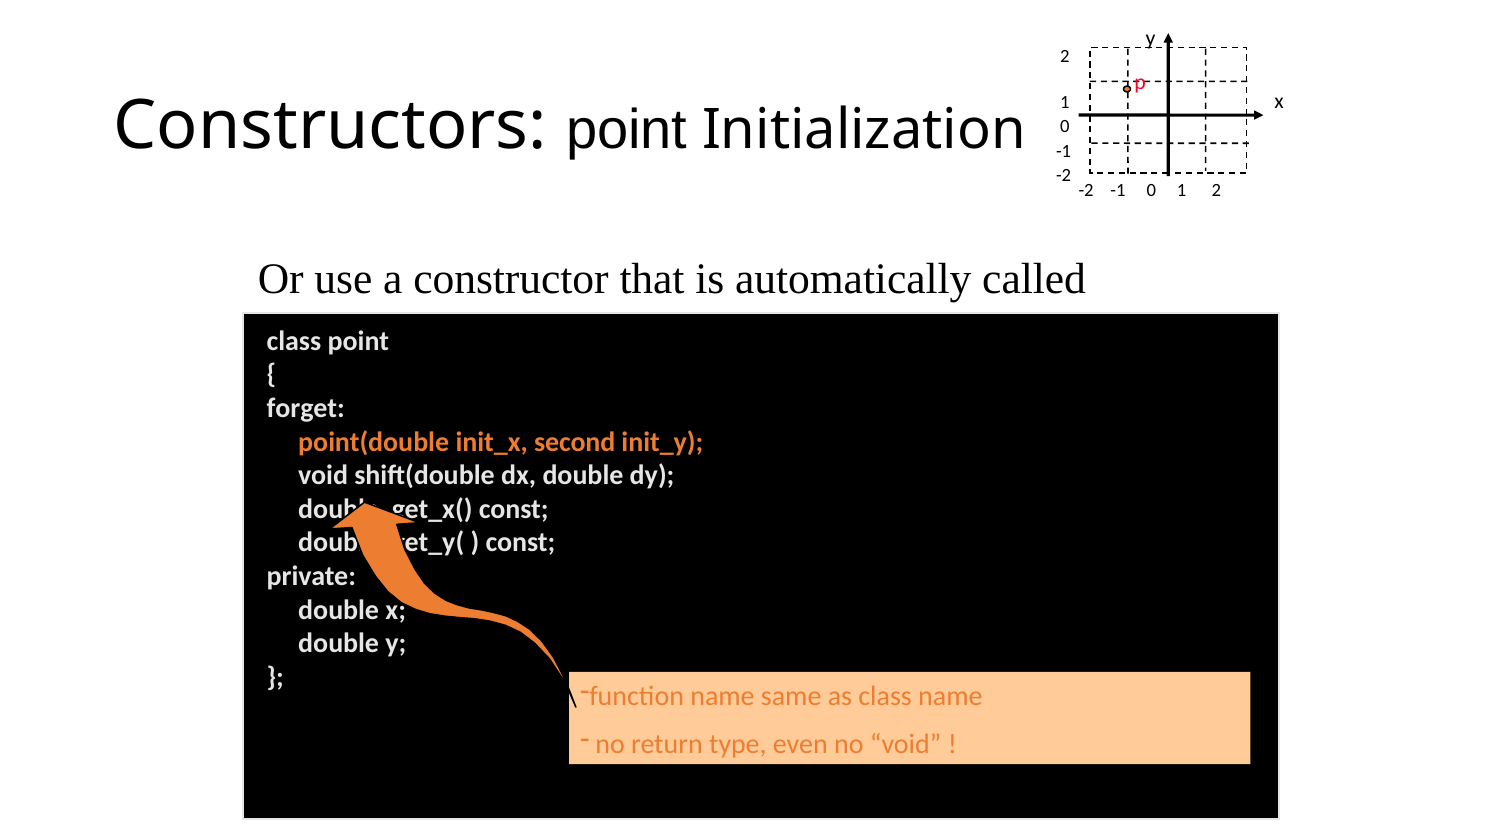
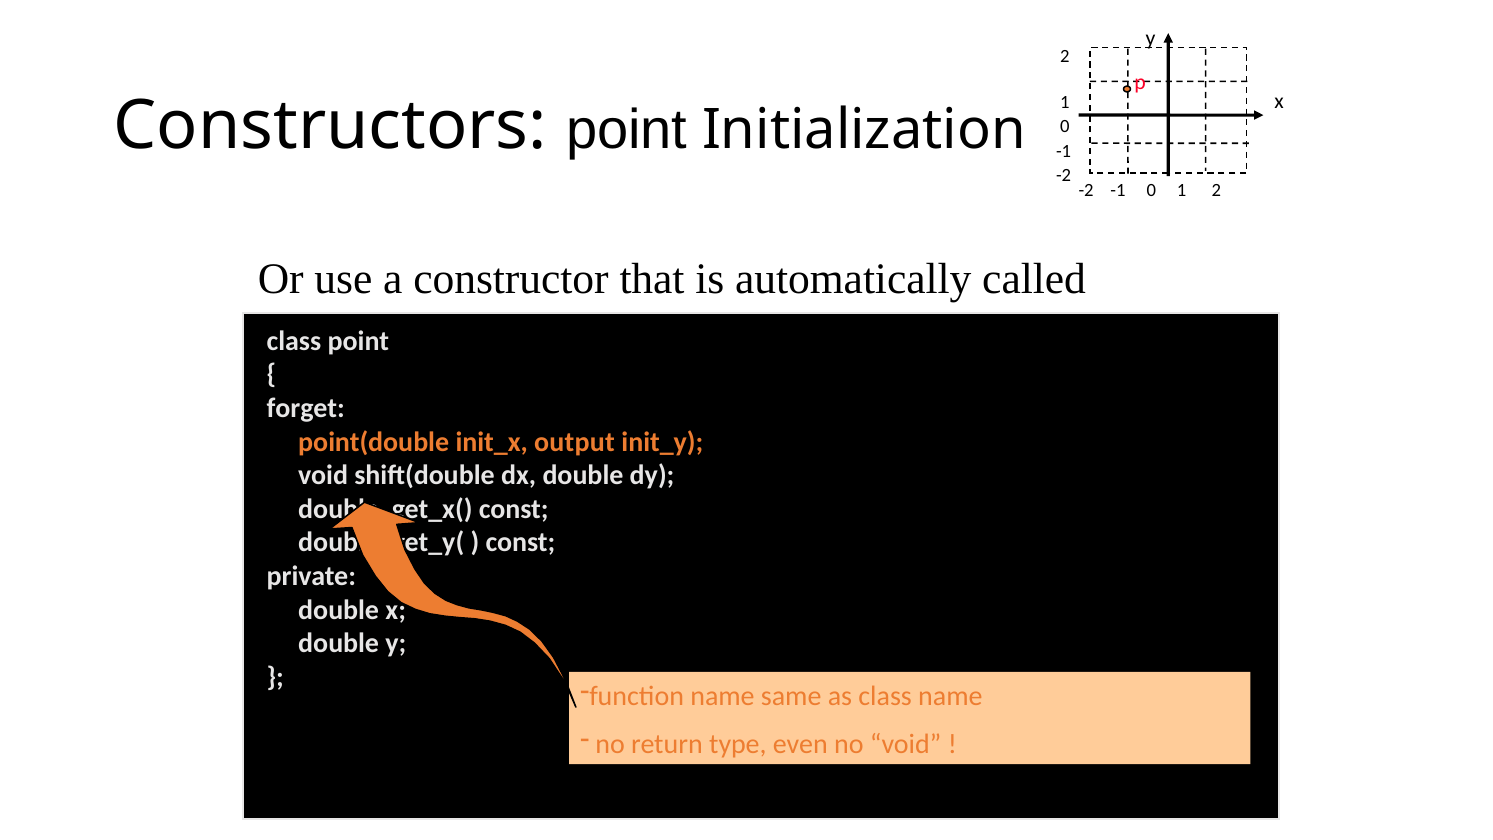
second: second -> output
